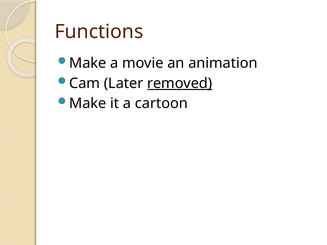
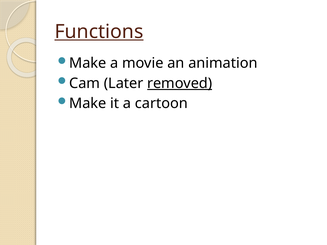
Functions underline: none -> present
